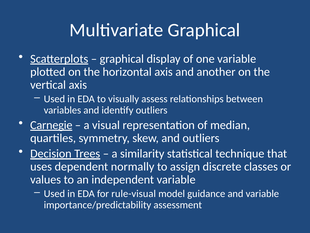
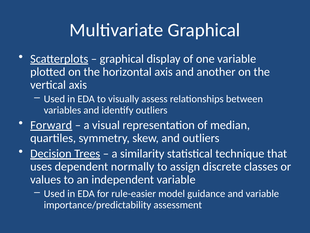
Carnegie: Carnegie -> Forward
rule-visual: rule-visual -> rule-easier
